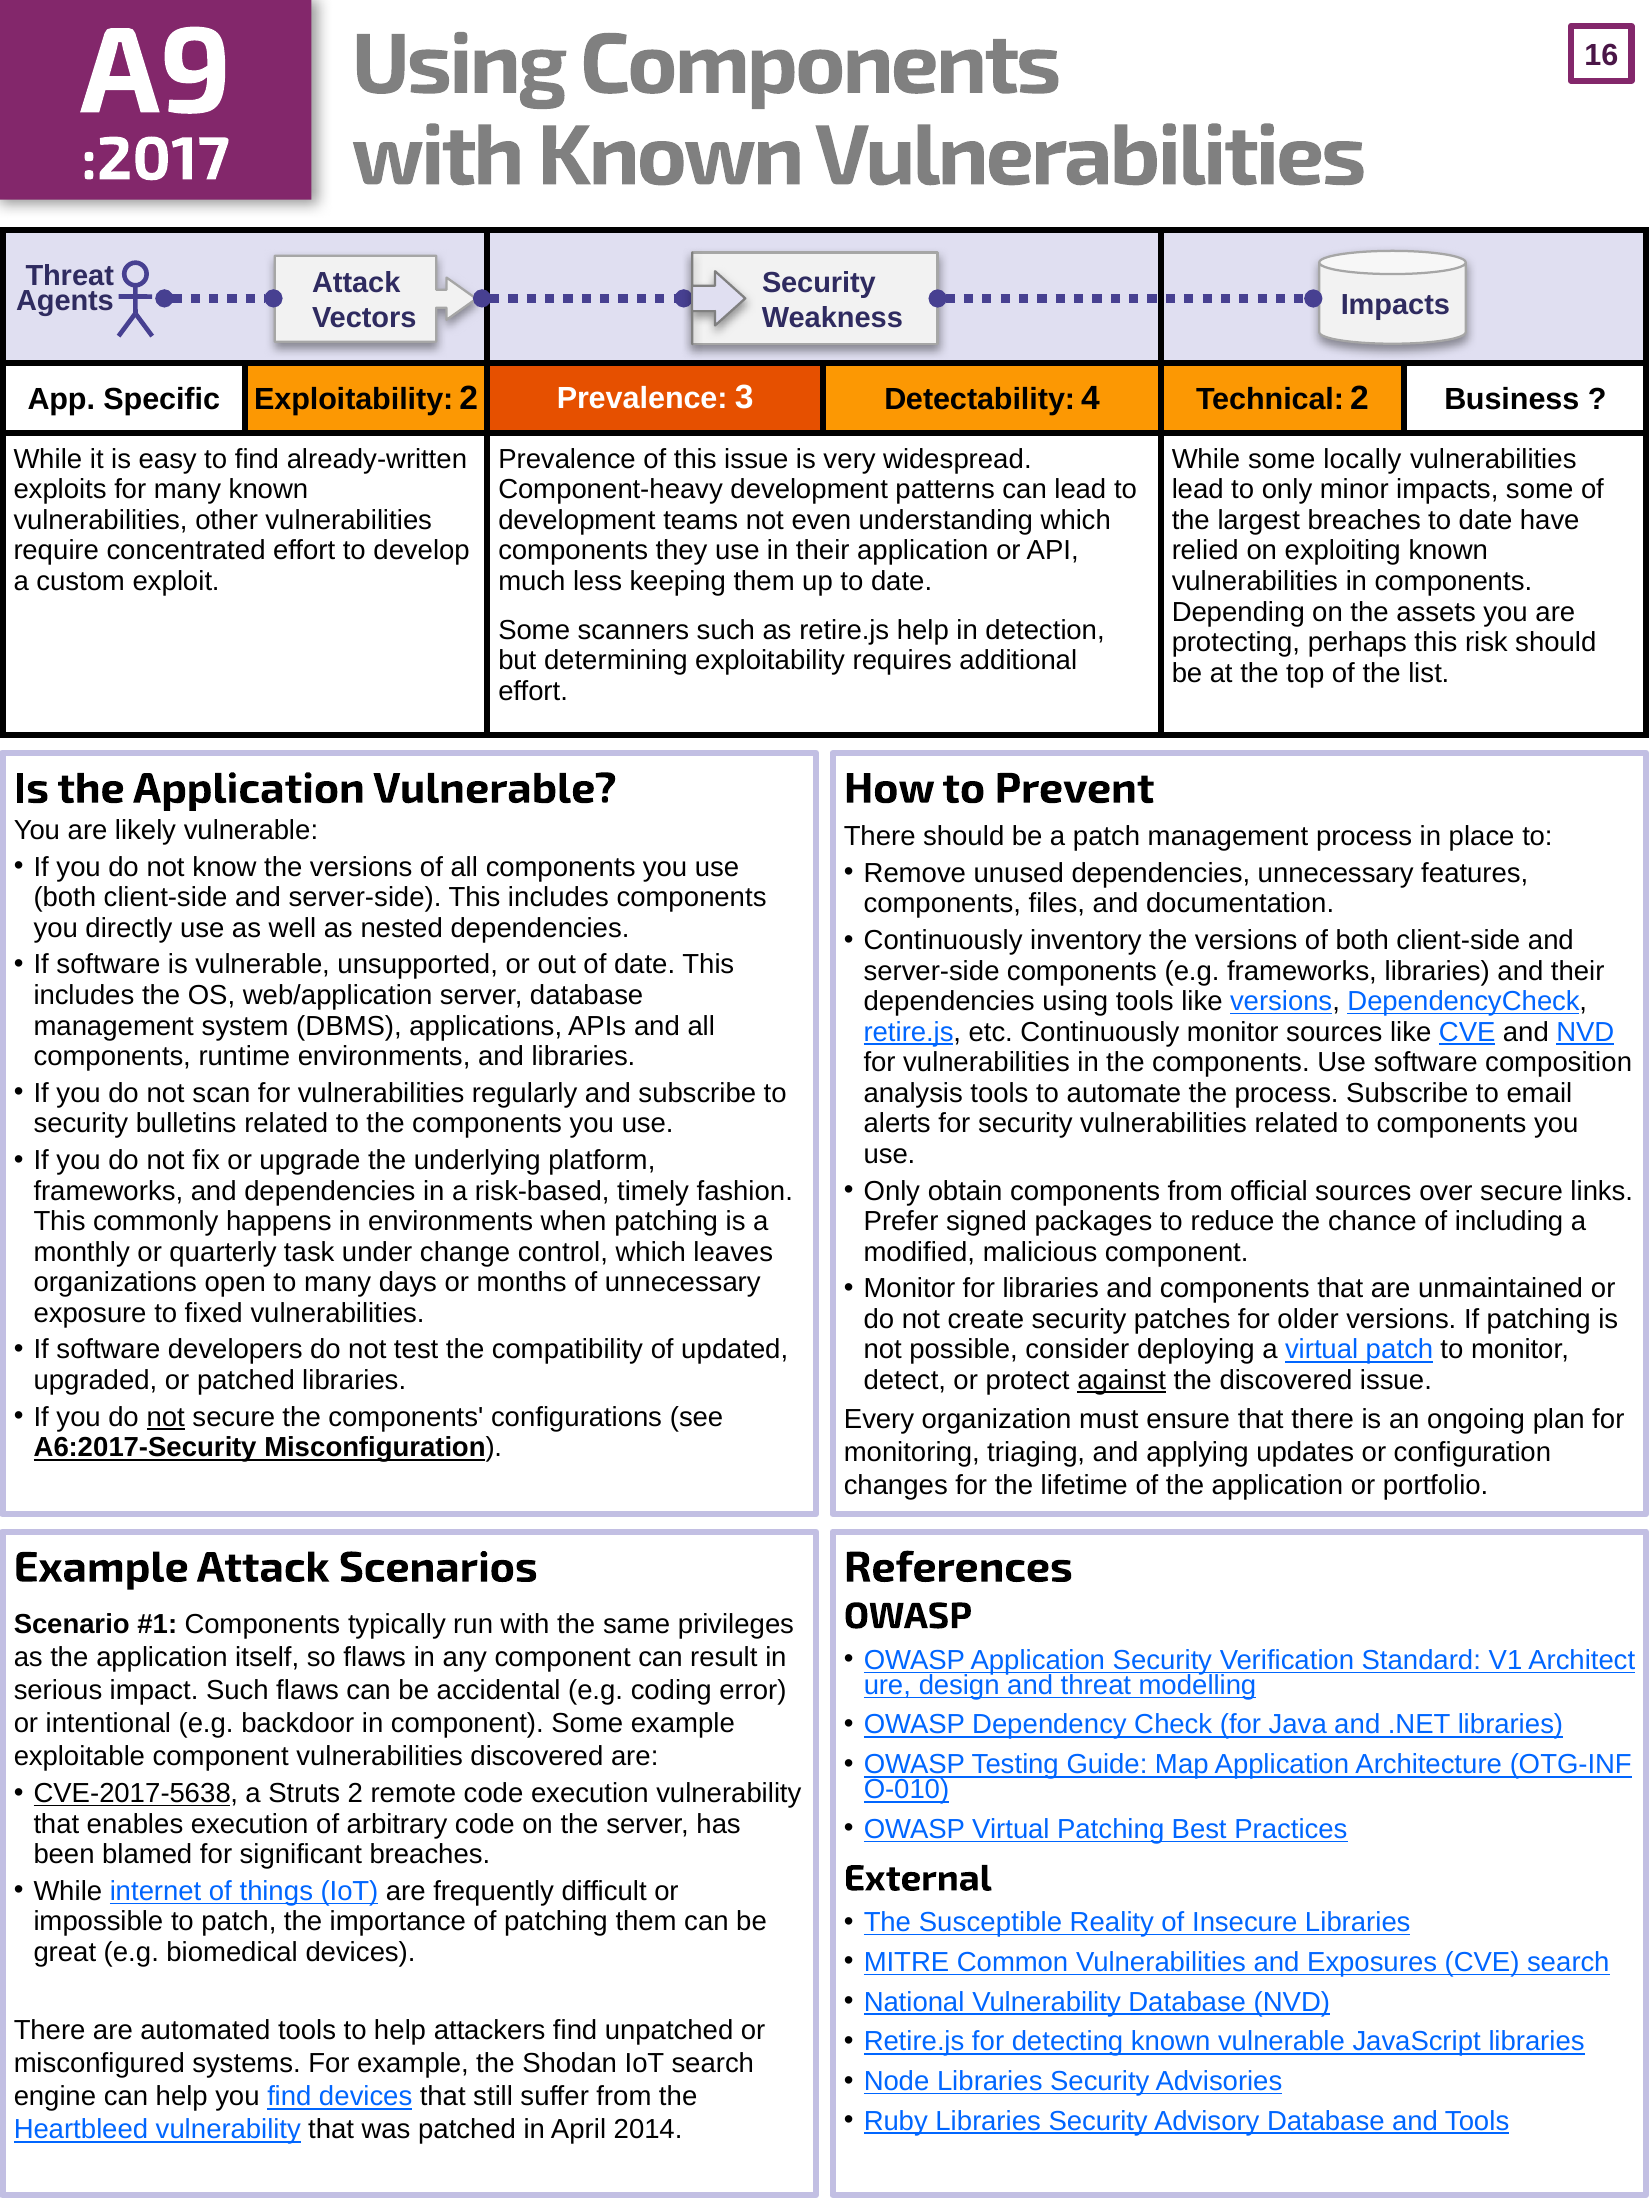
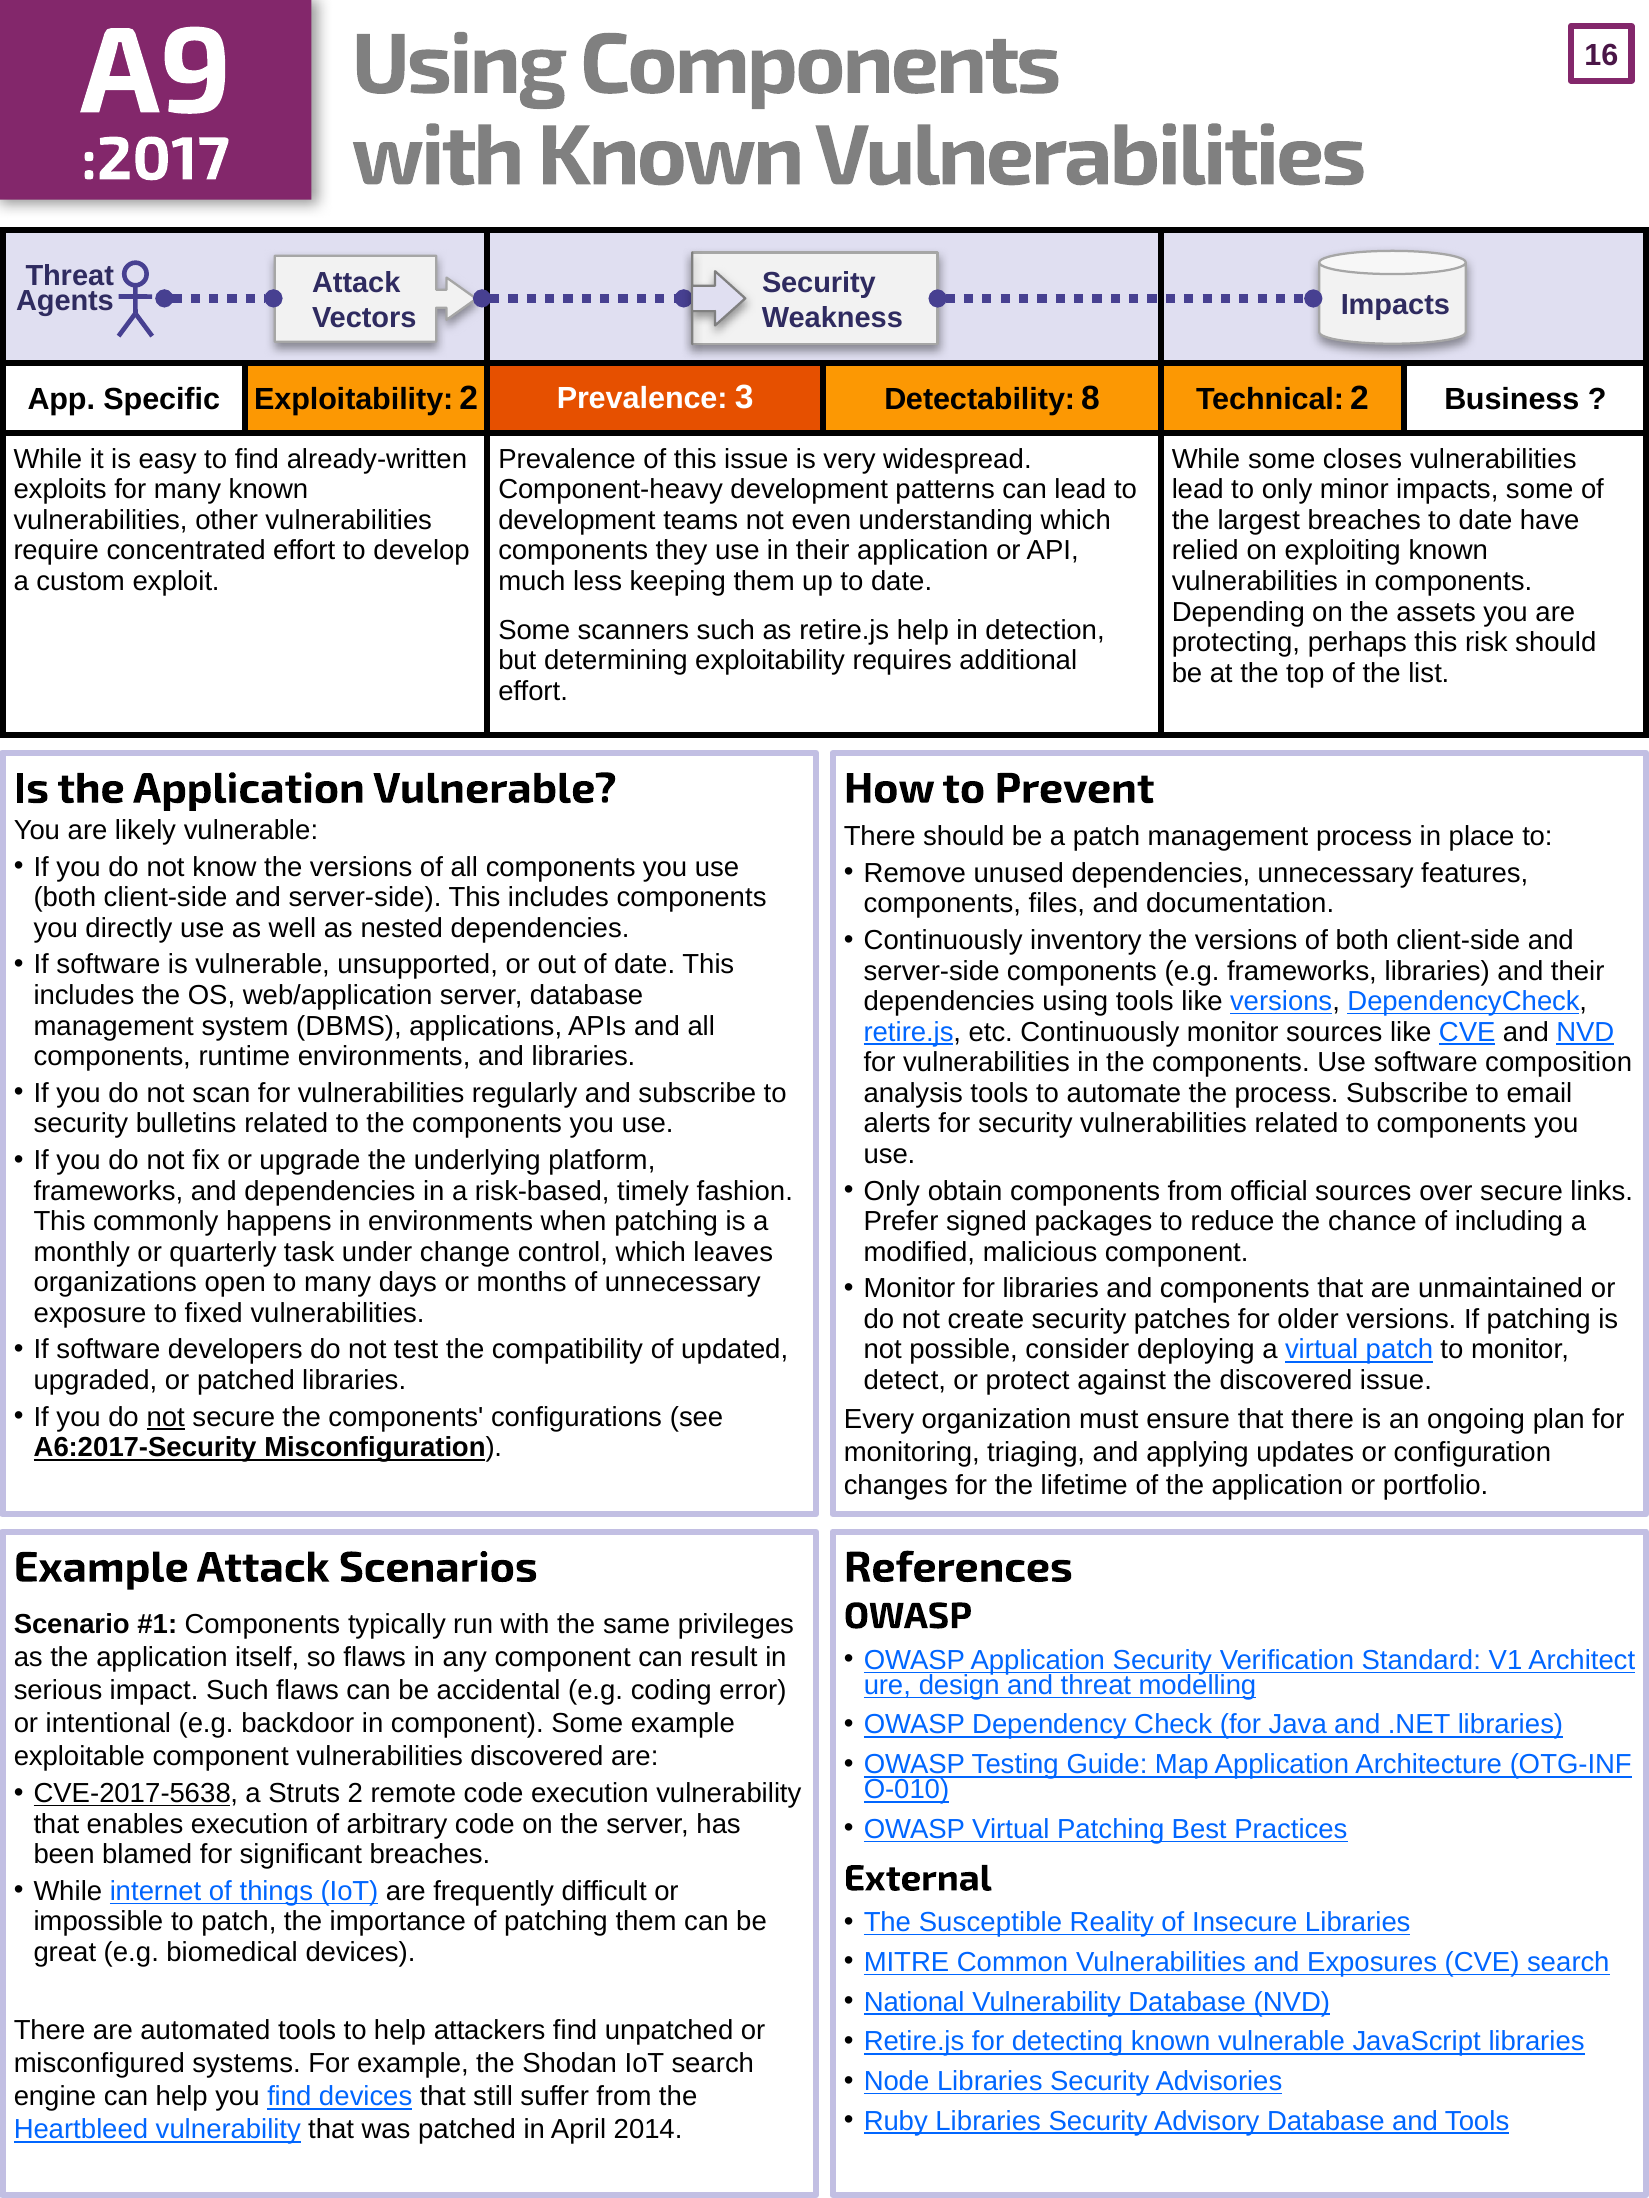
4: 4 -> 8
locally: locally -> closes
against underline: present -> none
